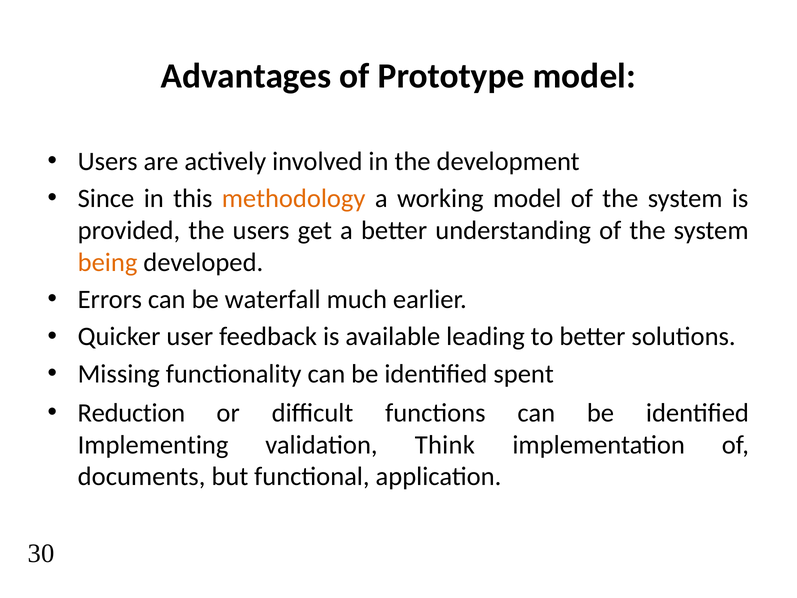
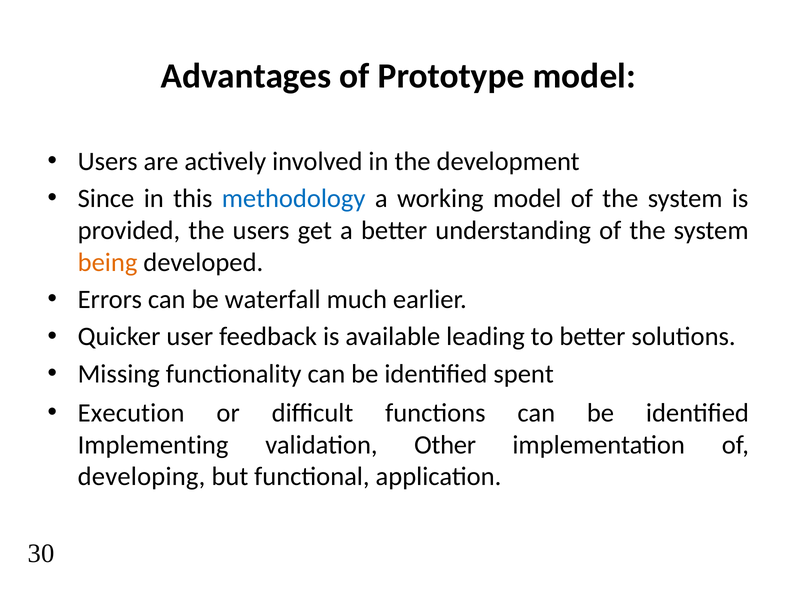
methodology colour: orange -> blue
Reduction: Reduction -> Execution
Think: Think -> Other
documents: documents -> developing
